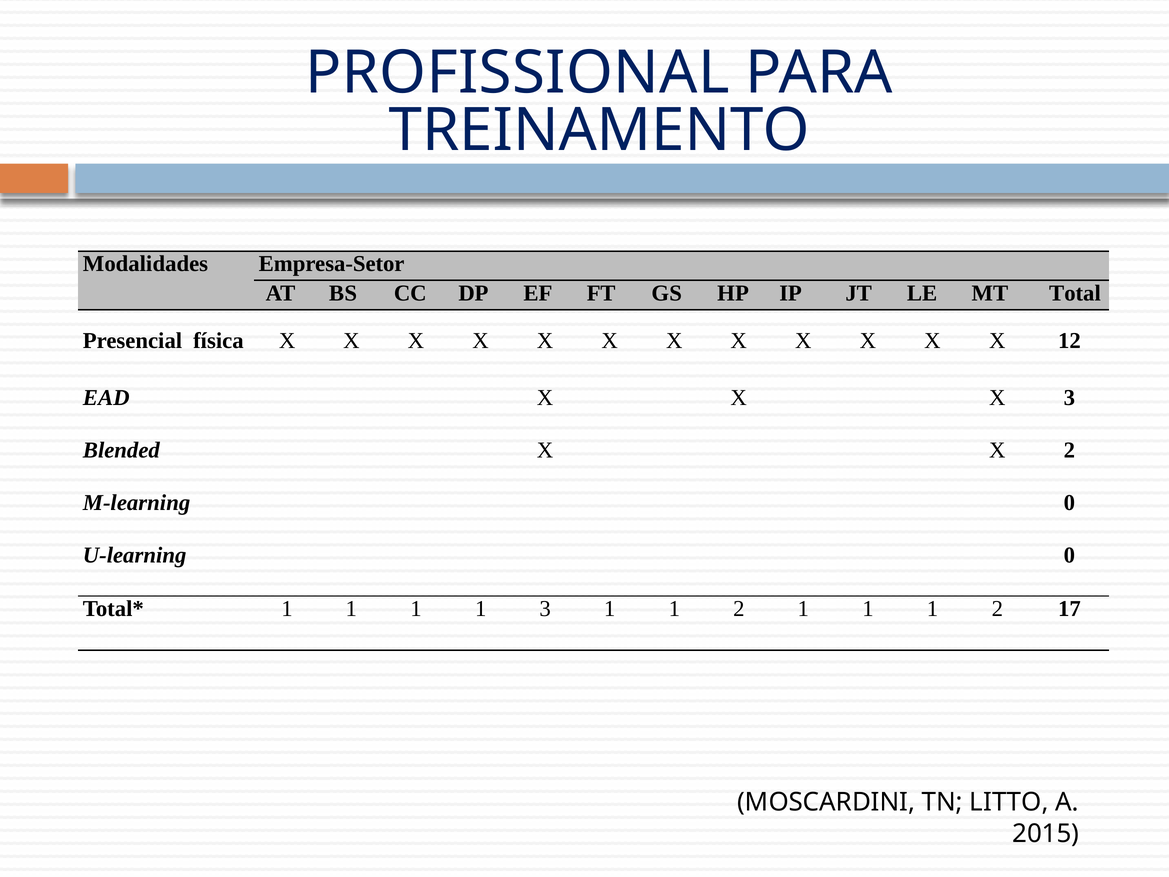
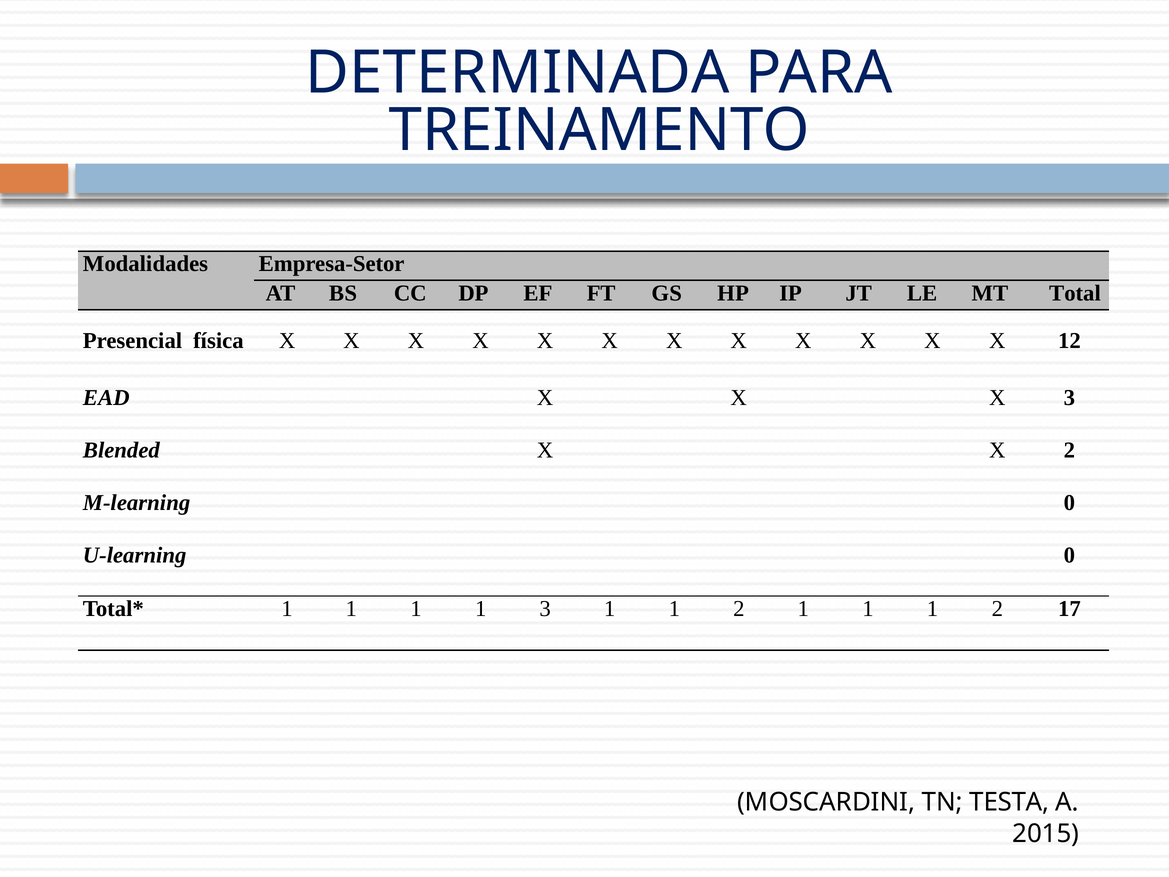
PROFISSIONAL: PROFISSIONAL -> DETERMINADA
LITTO: LITTO -> TESTA
